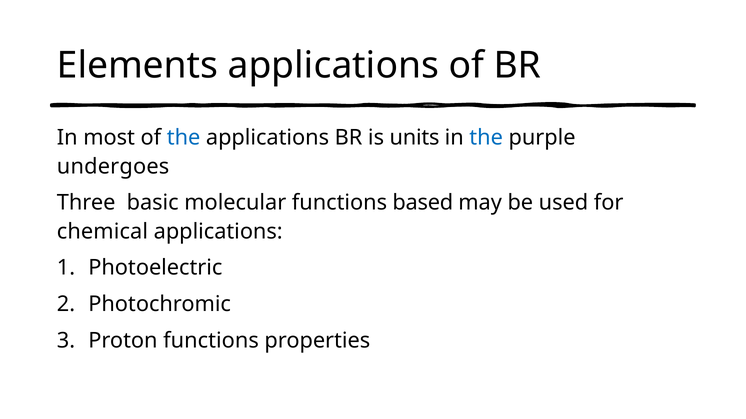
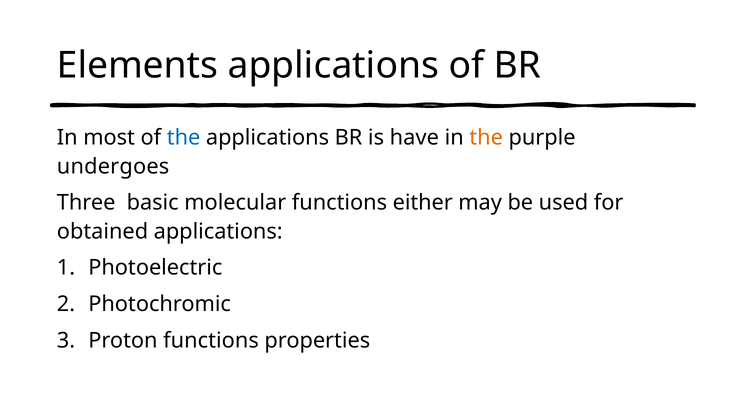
units: units -> have
the at (486, 138) colour: blue -> orange
based: based -> either
chemical: chemical -> obtained
